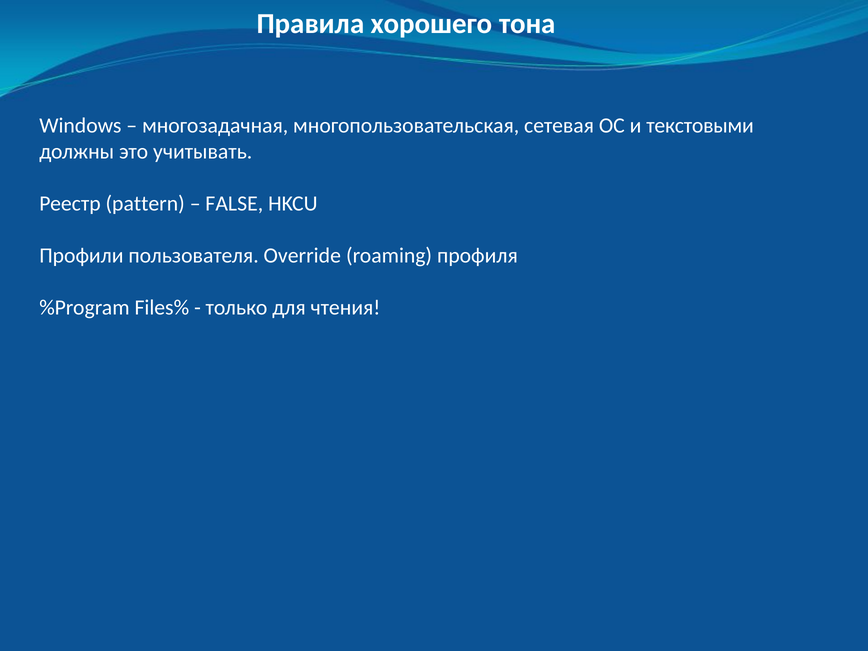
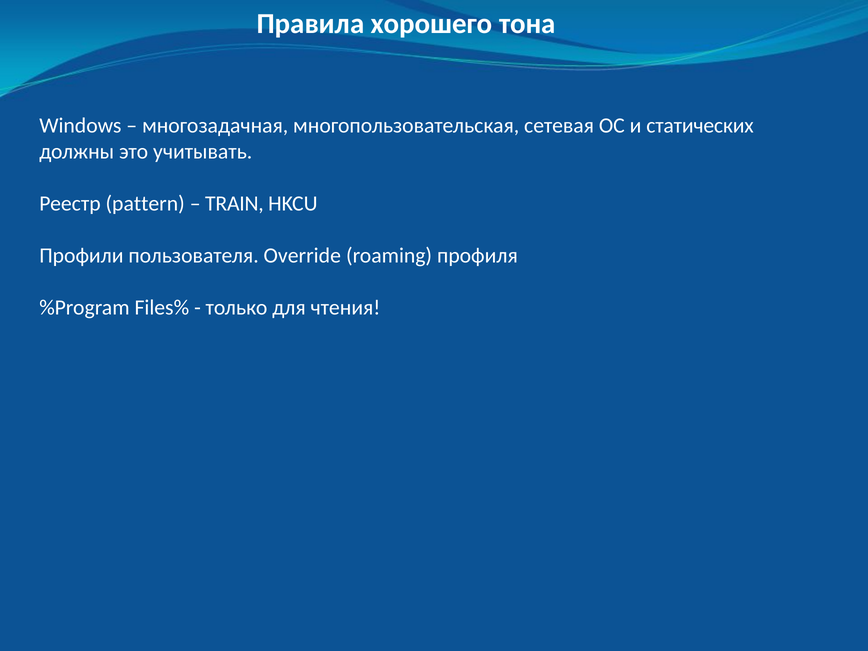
текстовыми: текстовыми -> статических
FALSE: FALSE -> TRAIN
